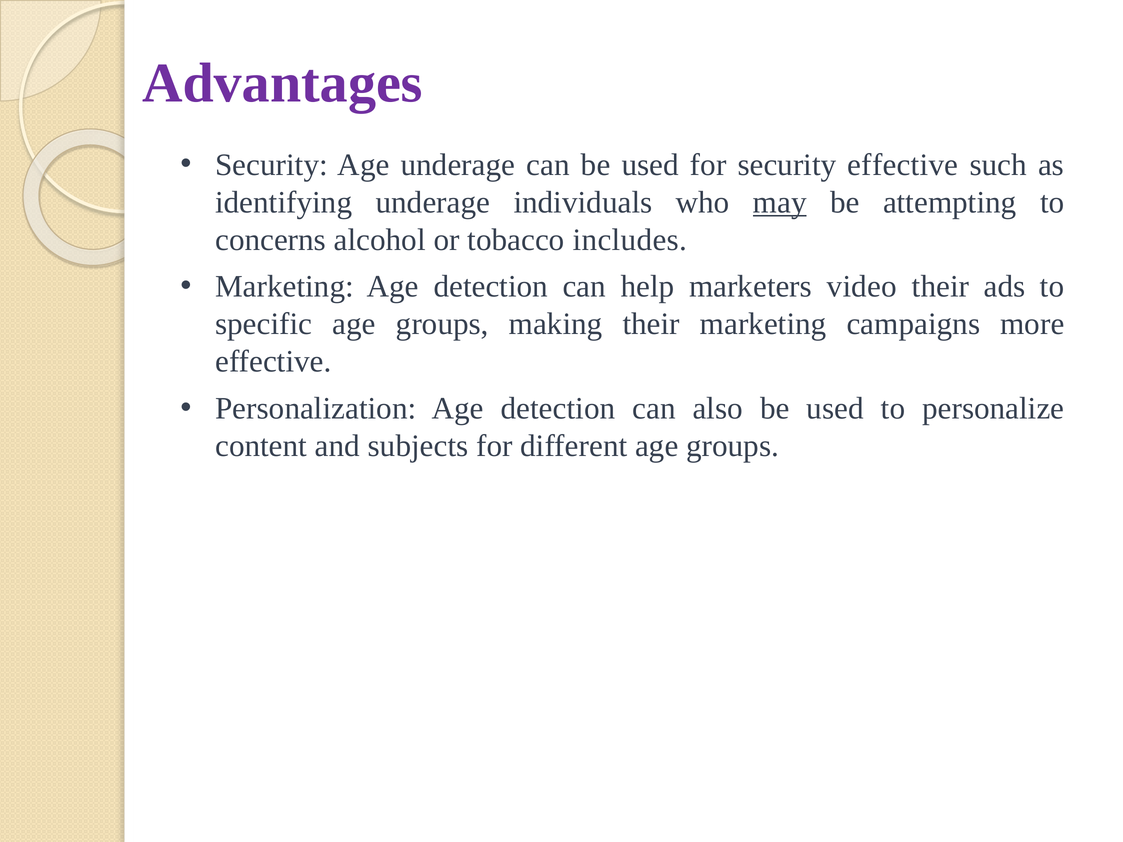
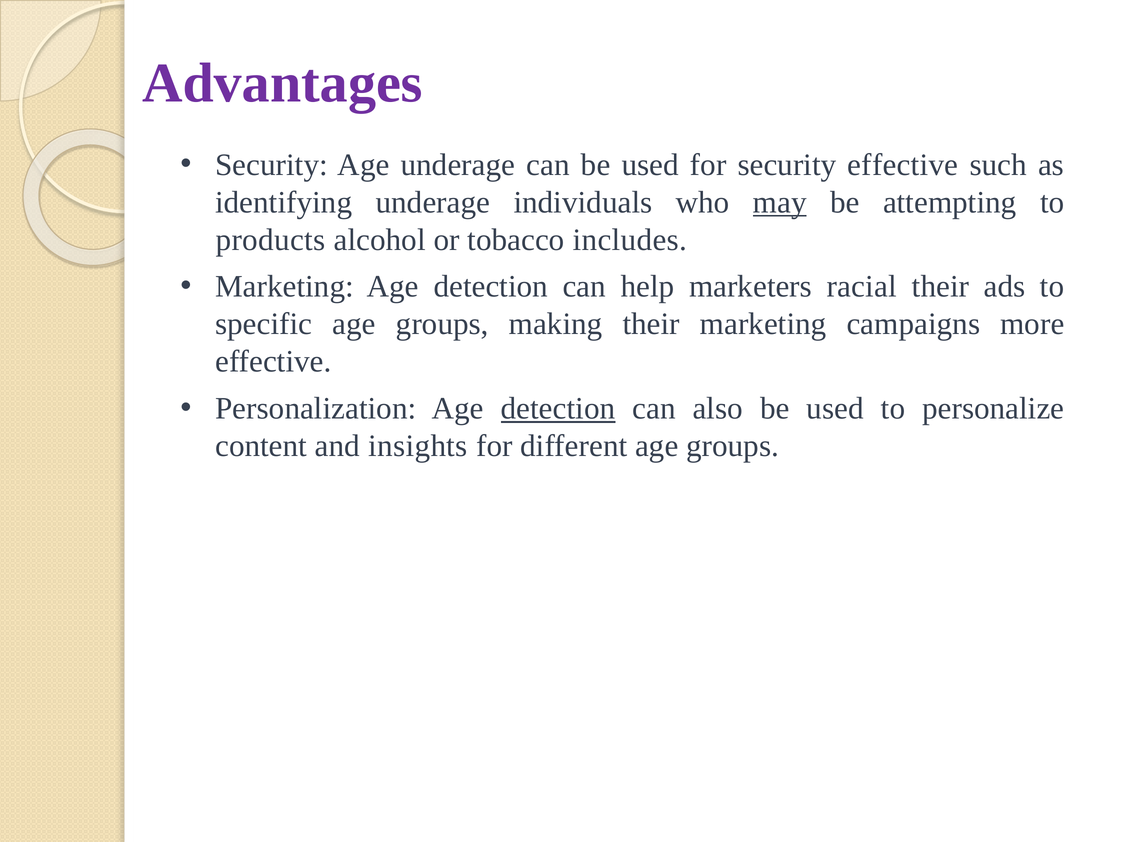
concerns: concerns -> products
video: video -> racial
detection at (558, 409) underline: none -> present
subjects: subjects -> insights
